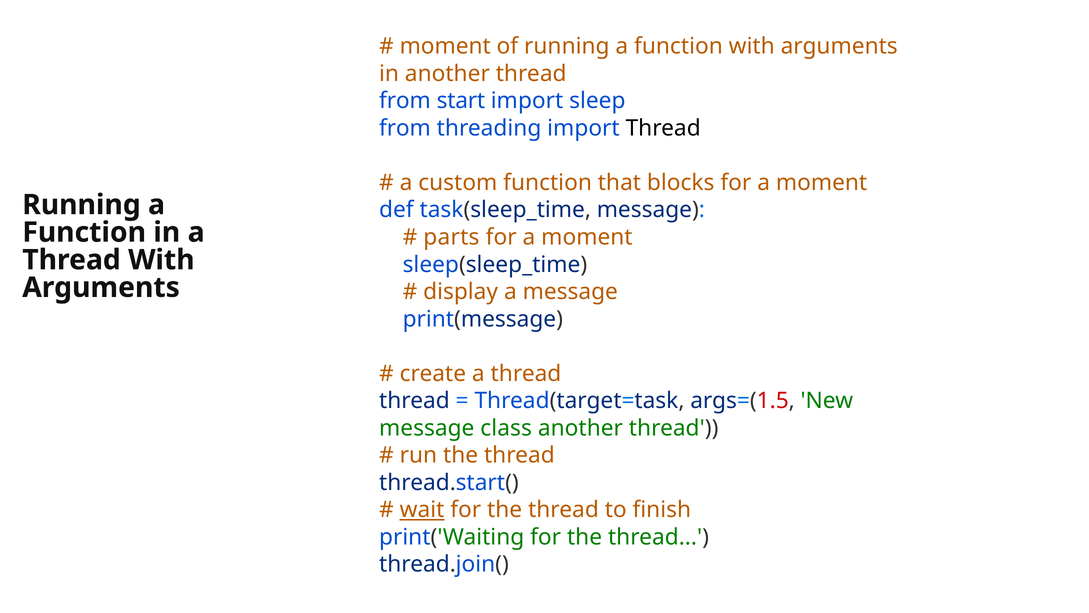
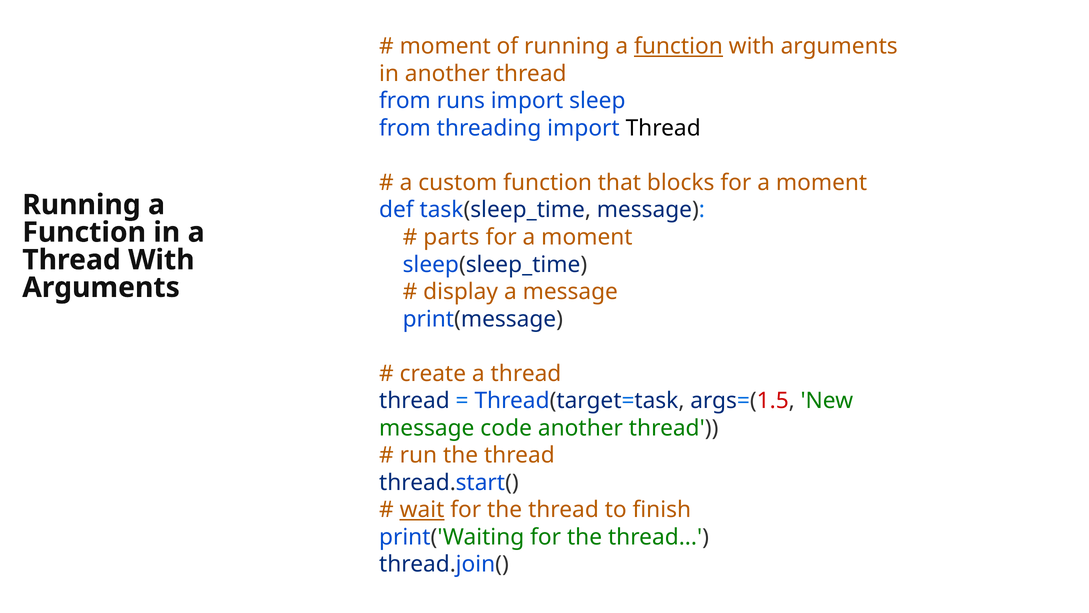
function at (678, 46) underline: none -> present
start: start -> runs
class: class -> code
